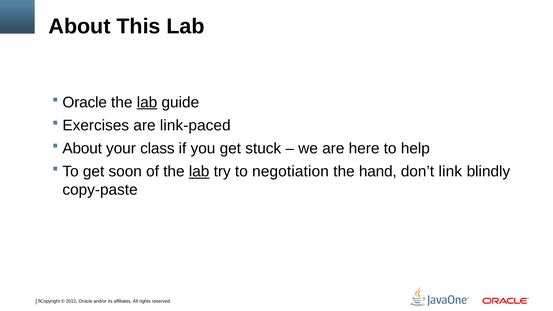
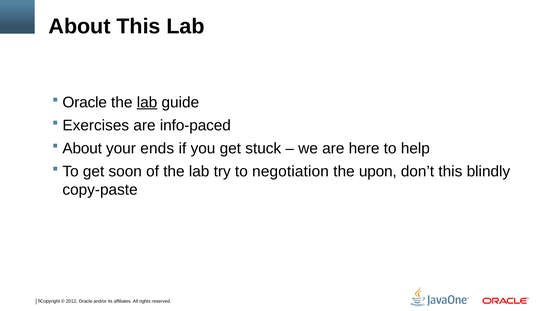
link-paced: link-paced -> info-paced
class: class -> ends
lab at (199, 172) underline: present -> none
hand: hand -> upon
don’t link: link -> this
